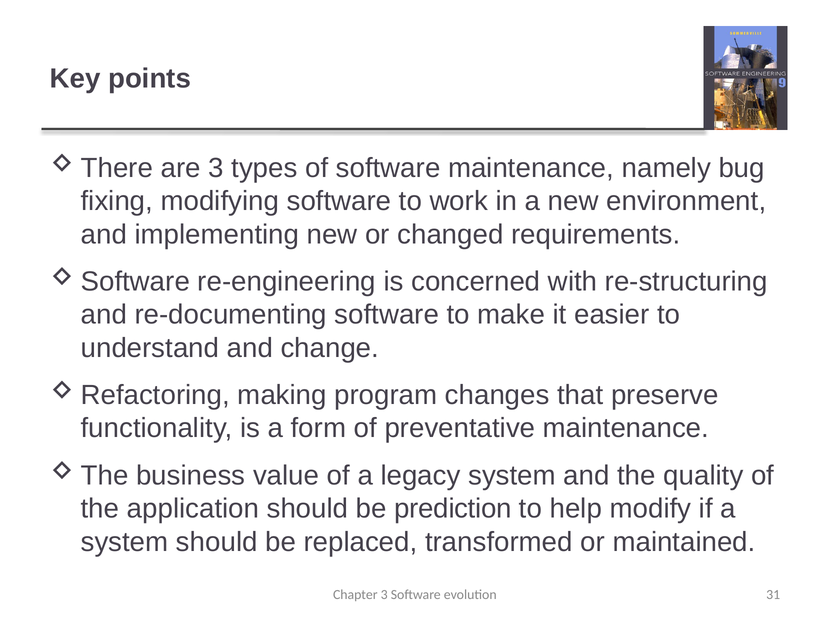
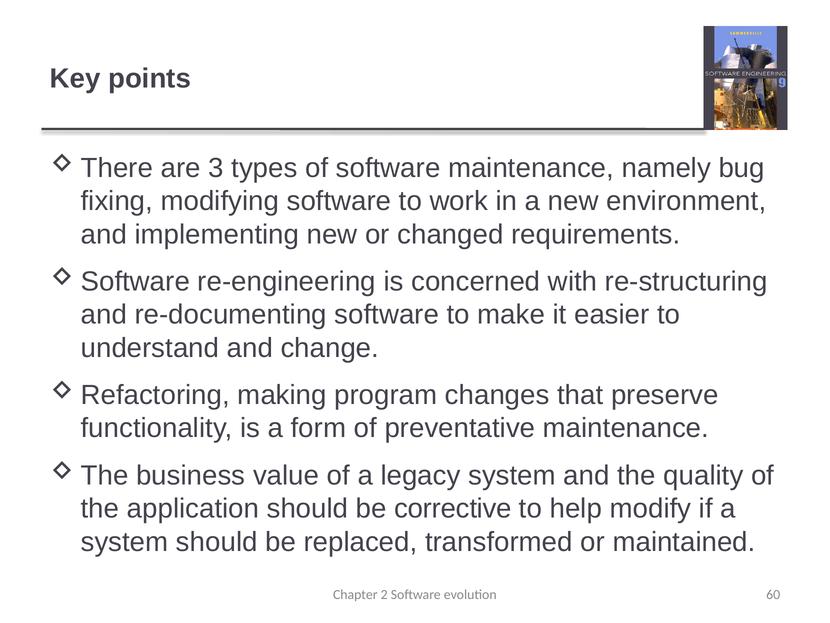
prediction: prediction -> corrective
Chapter 3: 3 -> 2
31: 31 -> 60
